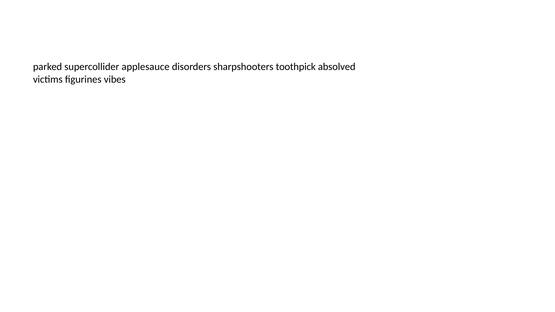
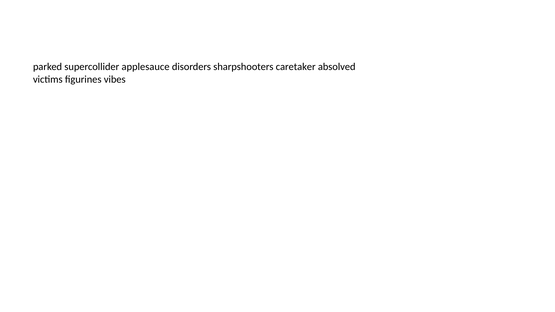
toothpick: toothpick -> caretaker
